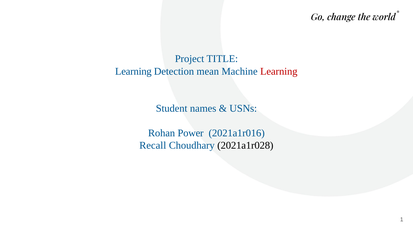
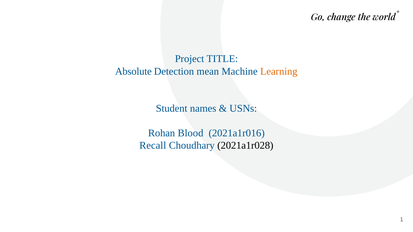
Learning at (133, 71): Learning -> Absolute
Learning at (279, 71) colour: red -> orange
Power: Power -> Blood
